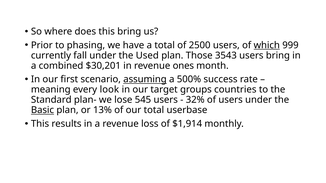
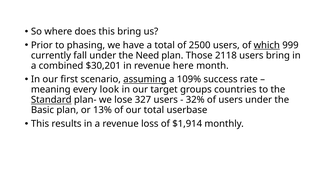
Used: Used -> Need
3543: 3543 -> 2118
ones: ones -> here
500%: 500% -> 109%
Standard underline: none -> present
545: 545 -> 327
Basic underline: present -> none
